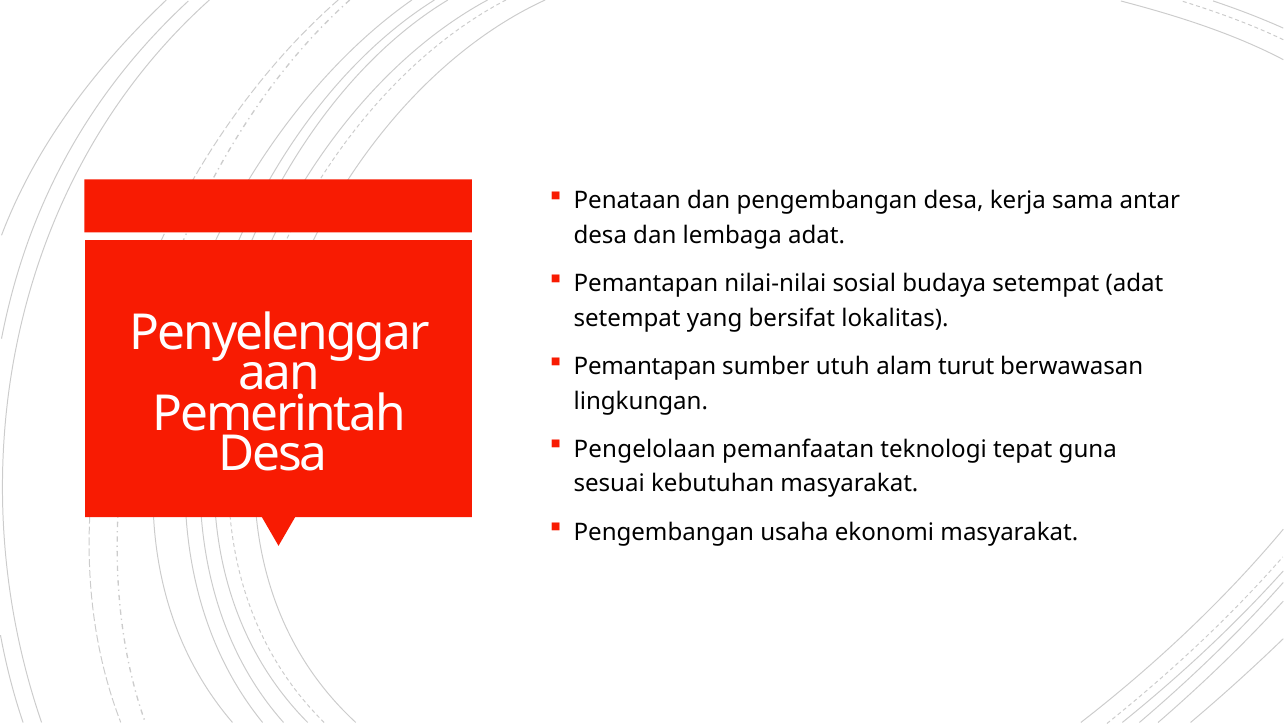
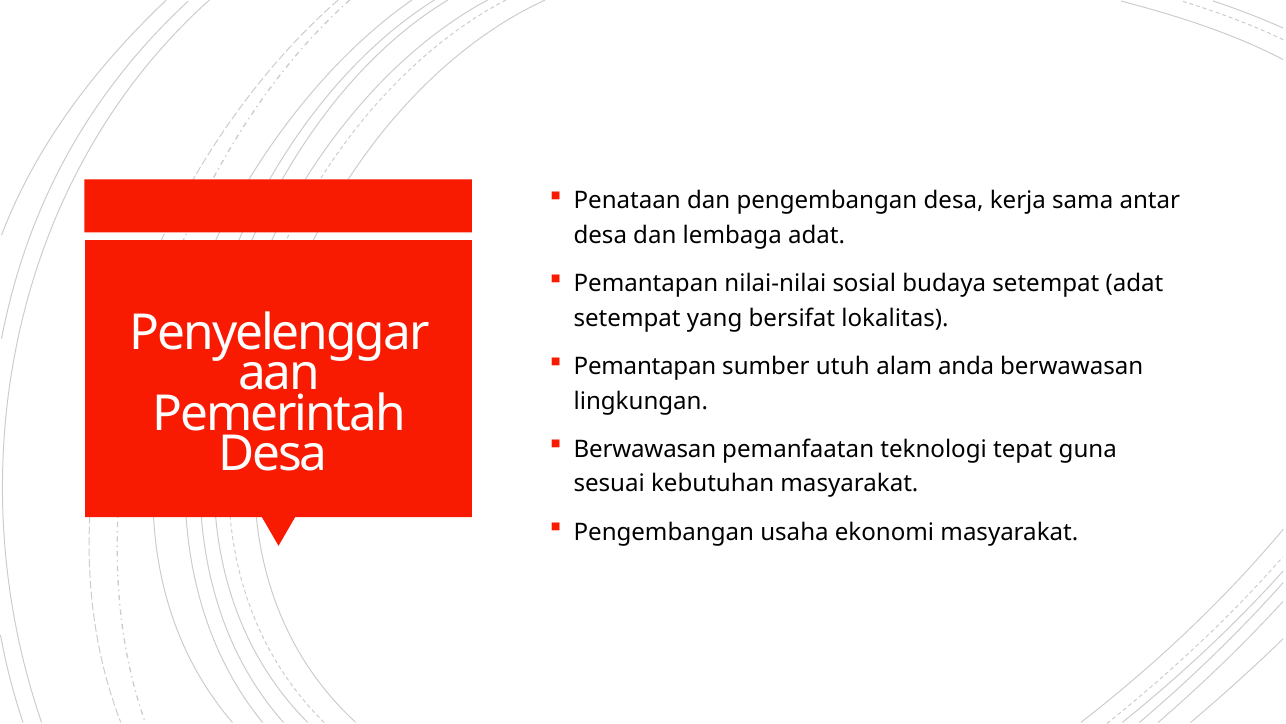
turut: turut -> anda
Pengelolaan at (645, 449): Pengelolaan -> Berwawasan
